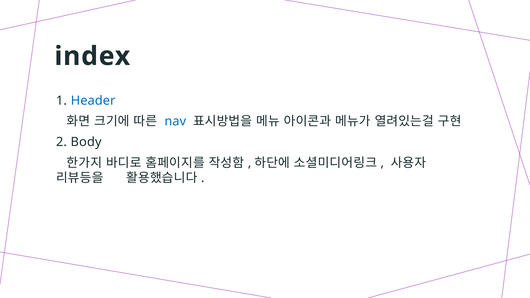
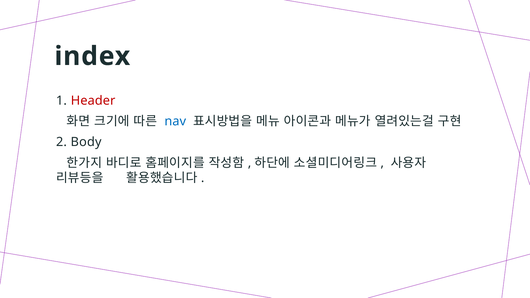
Header colour: blue -> red
